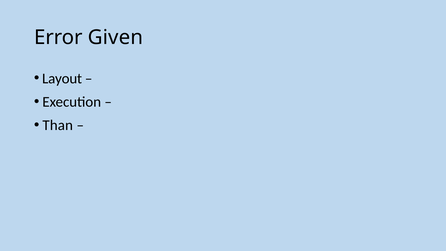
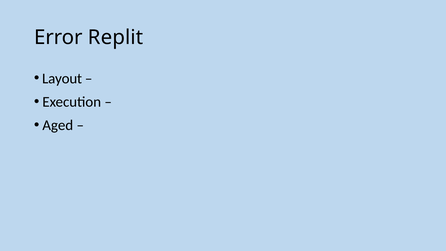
Given: Given -> Replit
Than: Than -> Aged
